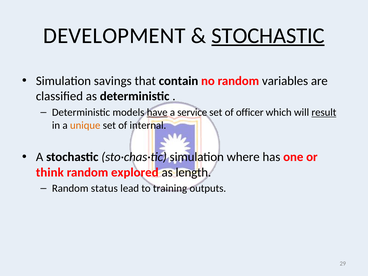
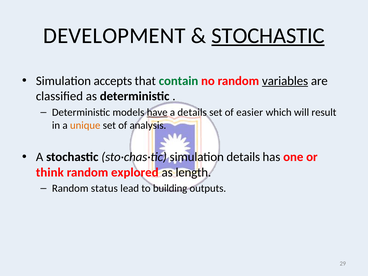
savings: savings -> accepts
contain colour: black -> green
variables underline: none -> present
a service: service -> details
officer: officer -> easier
result underline: present -> none
internal: internal -> analysis
simulation where: where -> details
training: training -> building
